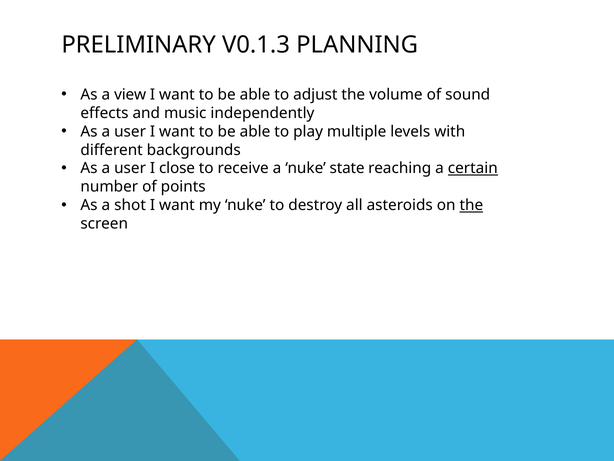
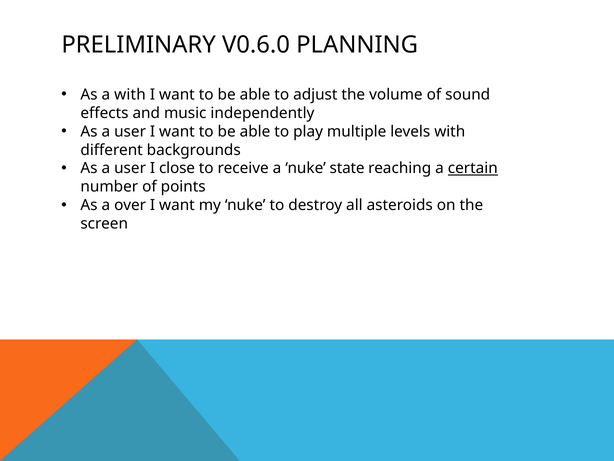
V0.1.3: V0.1.3 -> V0.6.0
a view: view -> with
shot: shot -> over
the at (471, 205) underline: present -> none
